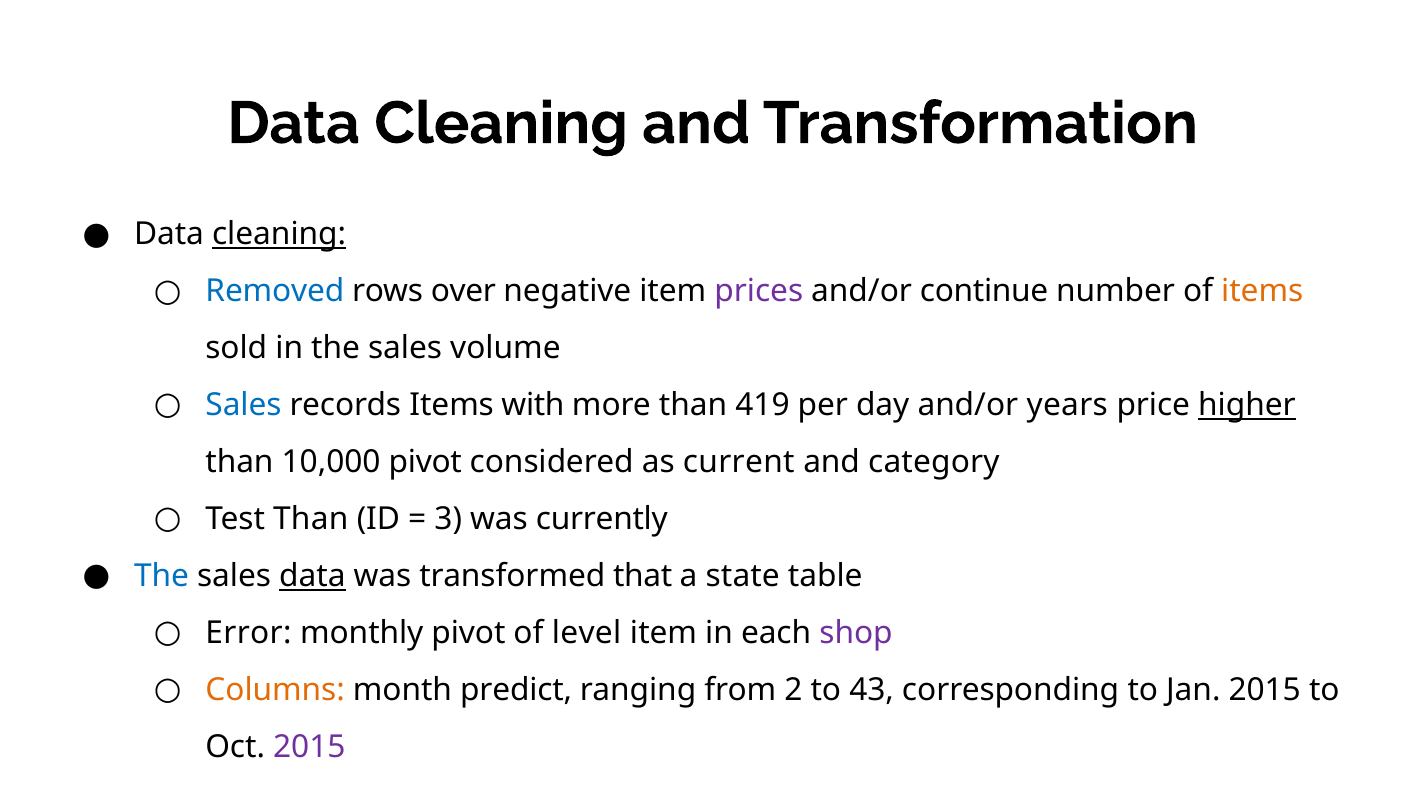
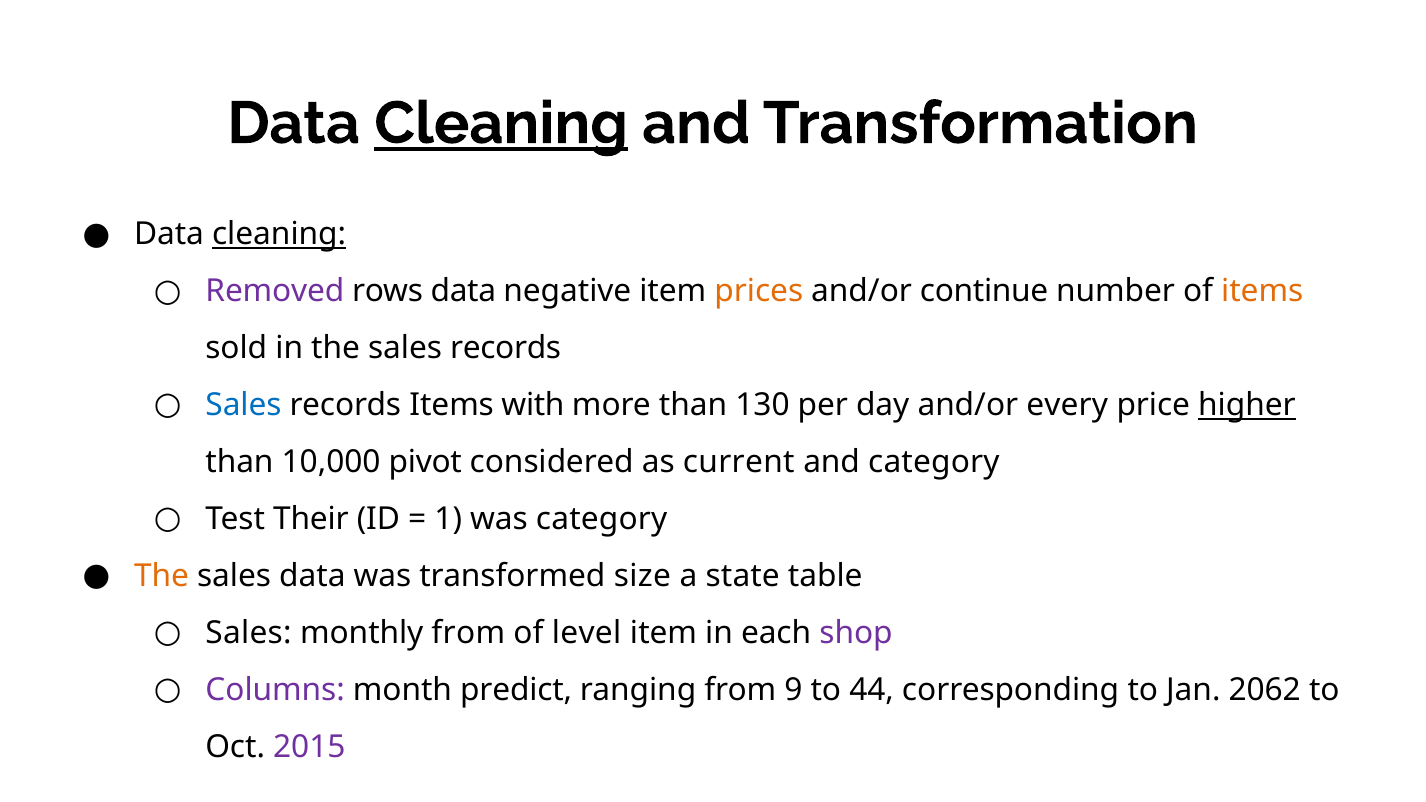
Cleaning at (501, 123) underline: none -> present
Removed colour: blue -> purple
rows over: over -> data
prices colour: purple -> orange
the sales volume: volume -> records
419: 419 -> 130
years: years -> every
Test Than: Than -> Their
3: 3 -> 1
was currently: currently -> category
The at (162, 576) colour: blue -> orange
data at (312, 576) underline: present -> none
that: that -> size
Error at (249, 633): Error -> Sales
monthly pivot: pivot -> from
Columns colour: orange -> purple
2: 2 -> 9
43: 43 -> 44
Jan 2015: 2015 -> 2062
